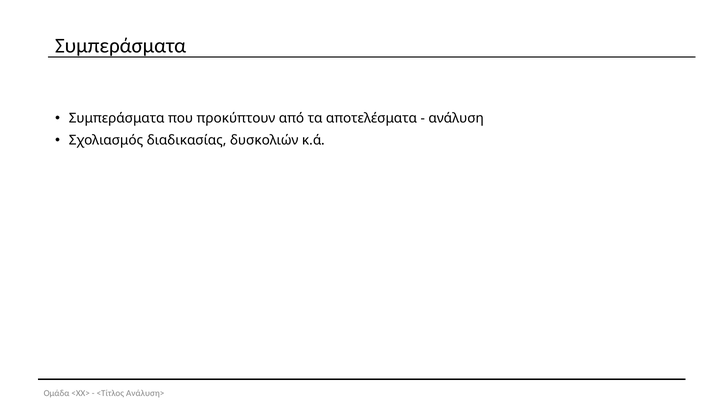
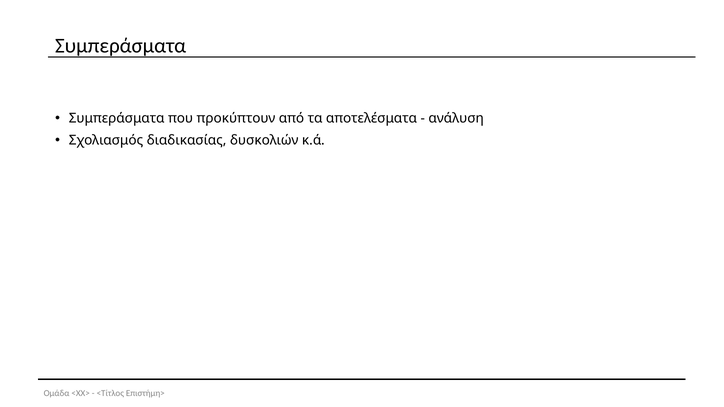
Ανάλυση>: Ανάλυση> -> Επιστήμη>
